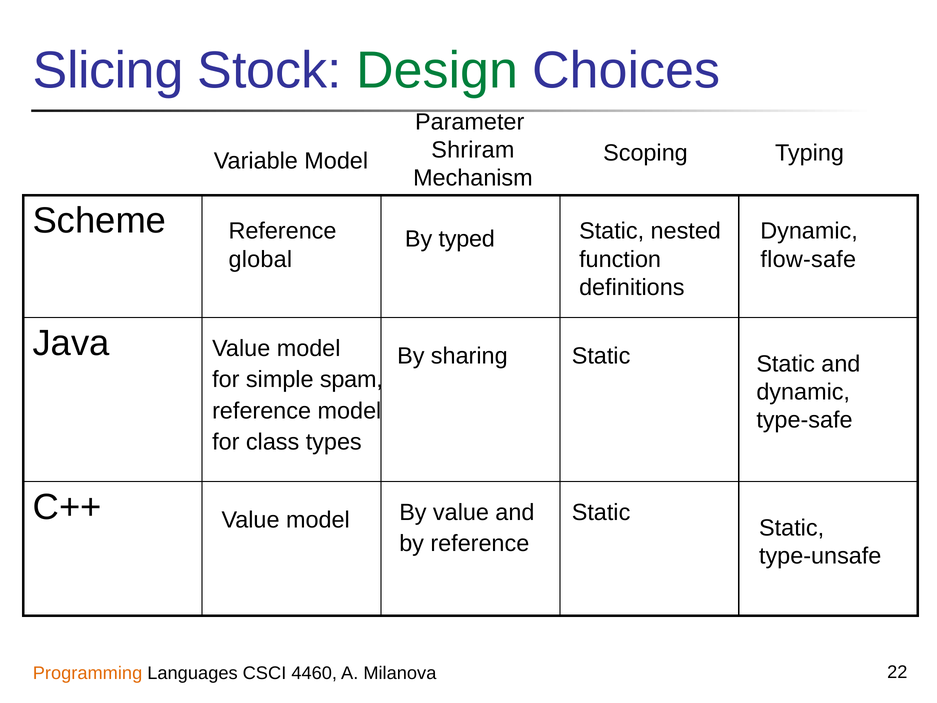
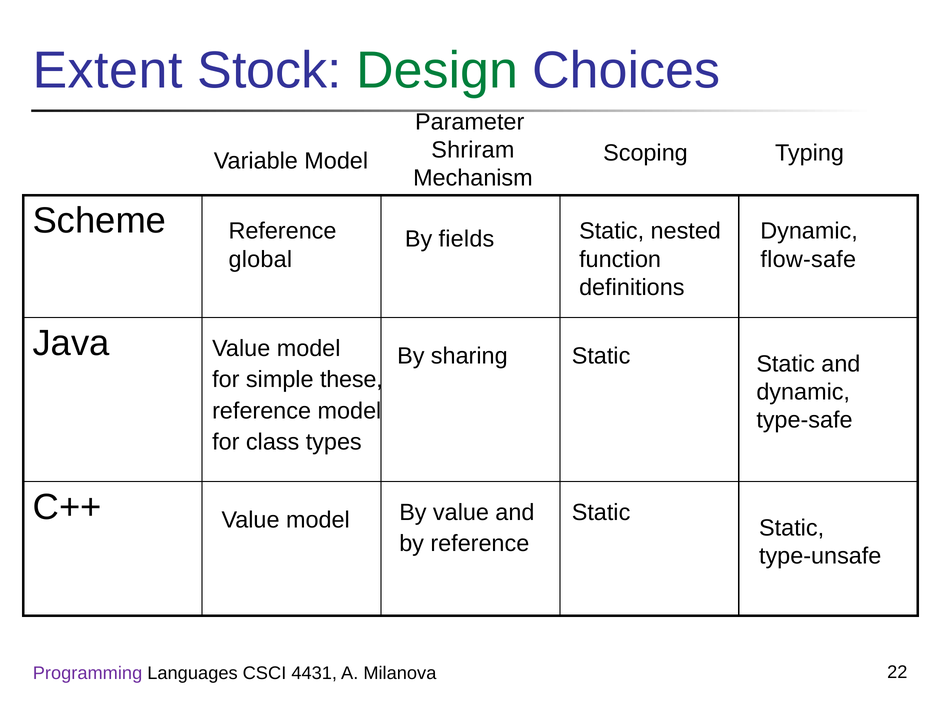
Slicing: Slicing -> Extent
typed: typed -> fields
spam: spam -> these
Programming colour: orange -> purple
4460: 4460 -> 4431
